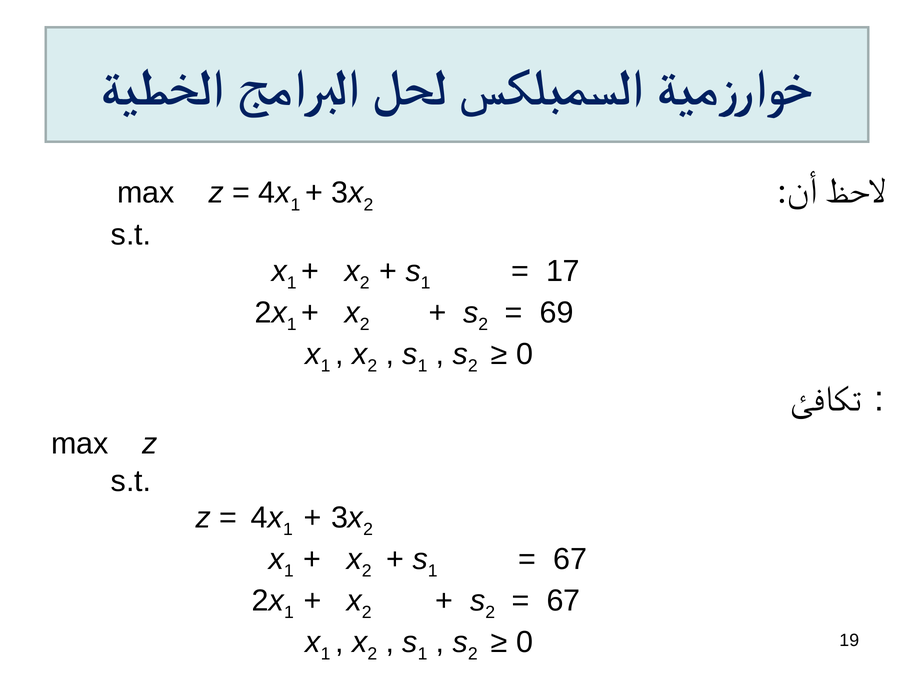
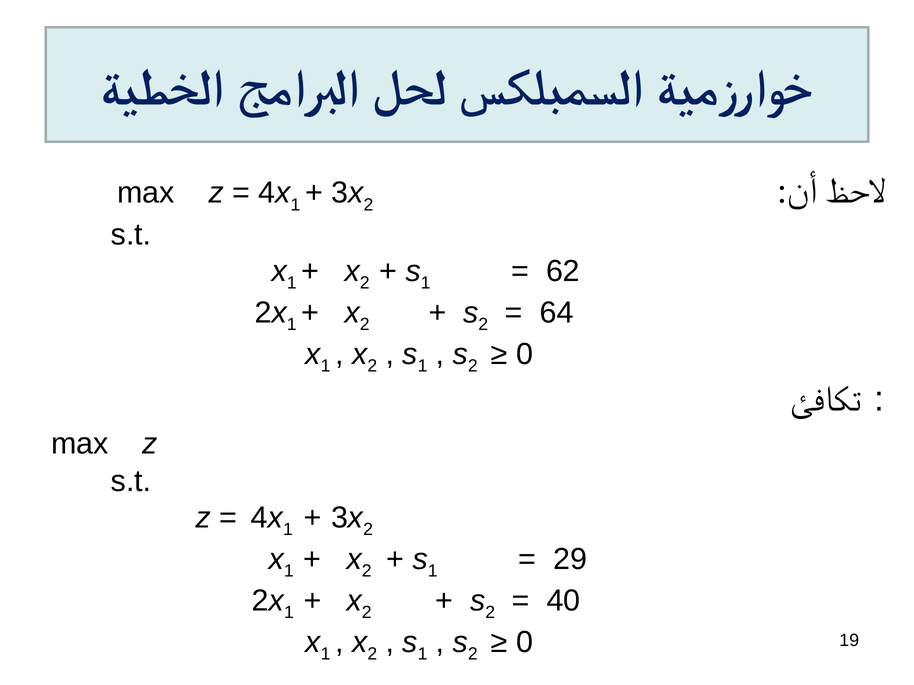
17: 17 -> 62
69: 69 -> 64
67 at (570, 560): 67 -> 29
67 at (564, 601): 67 -> 40
